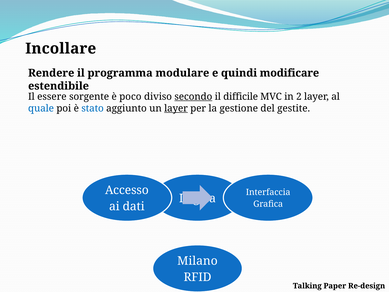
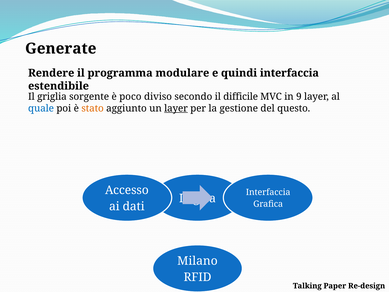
Incollare: Incollare -> Generate
quindi modificare: modificare -> interfaccia
essere: essere -> griglia
secondo underline: present -> none
2: 2 -> 9
stato colour: blue -> orange
gestite: gestite -> questo
